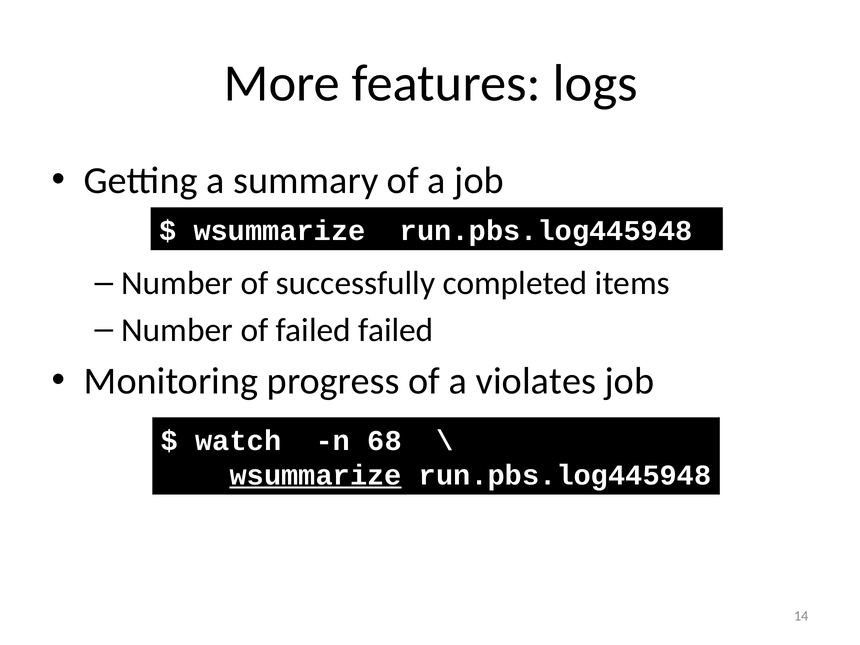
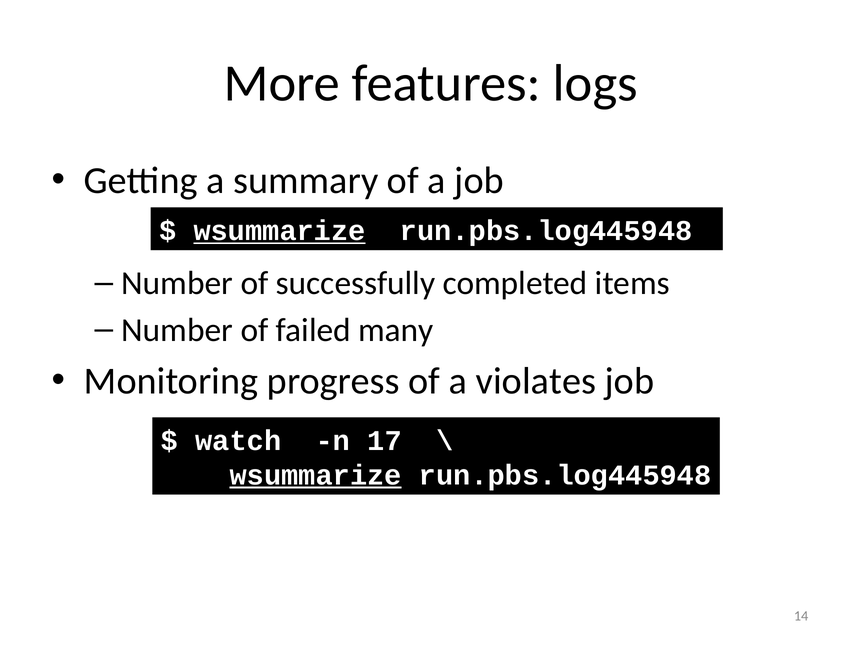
wsummarize at (280, 231) underline: none -> present
failed failed: failed -> many
68: 68 -> 17
